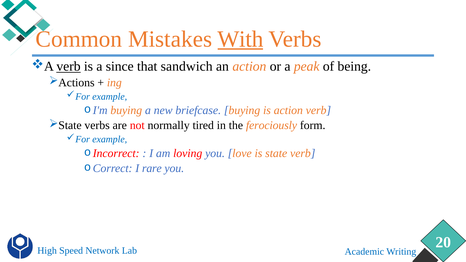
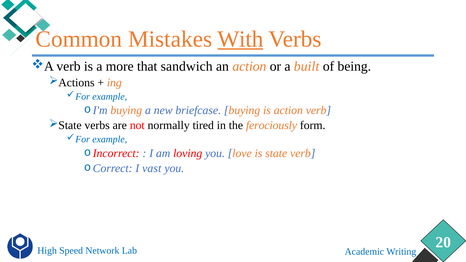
verb at (69, 67) underline: present -> none
since: since -> more
peak: peak -> built
rare: rare -> vast
